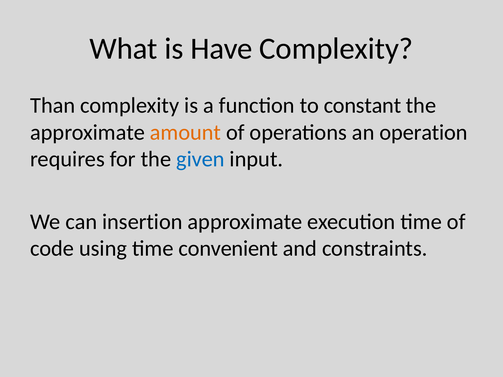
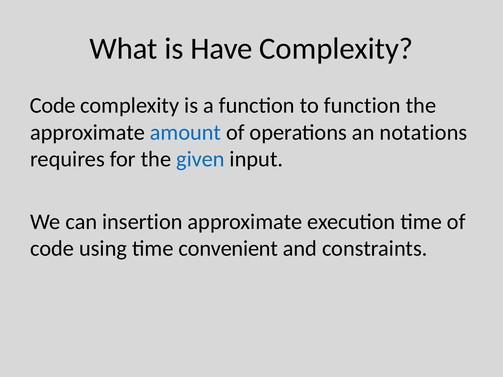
Than at (53, 106): Than -> Code
to constant: constant -> function
amount colour: orange -> blue
operation: operation -> notations
